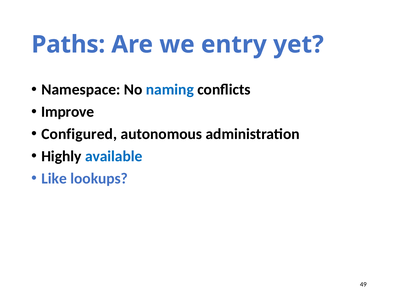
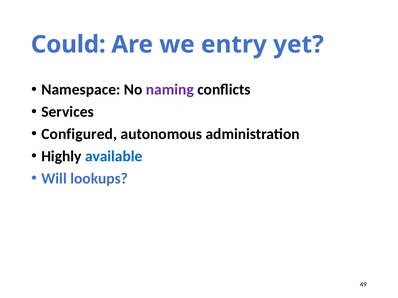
Paths: Paths -> Could
naming colour: blue -> purple
Improve: Improve -> Services
Like: Like -> Will
